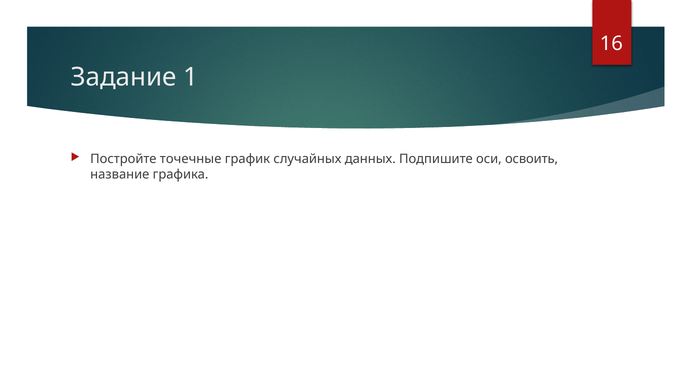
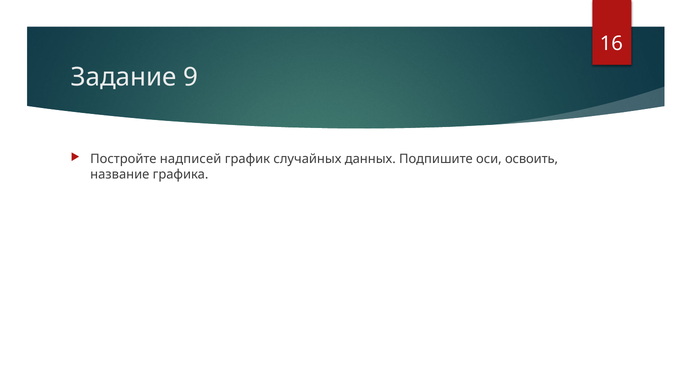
1: 1 -> 9
точечные: точечные -> надписей
